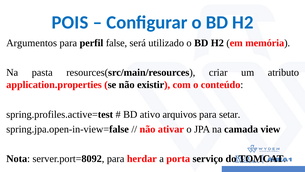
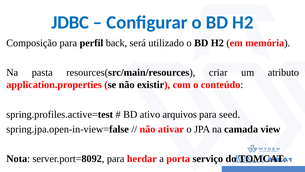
POIS: POIS -> JDBC
Argumentos: Argumentos -> Composição
false: false -> back
setar: setar -> seed
